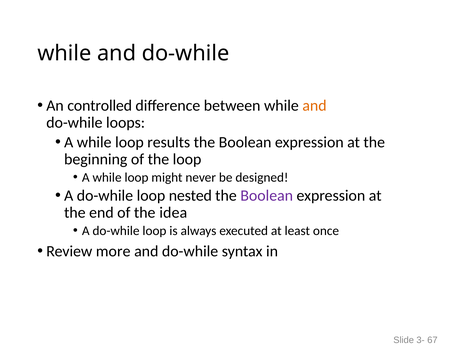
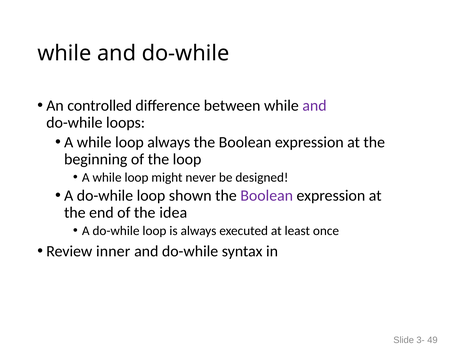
and at (314, 106) colour: orange -> purple
loop results: results -> always
nested: nested -> shown
more: more -> inner
67: 67 -> 49
